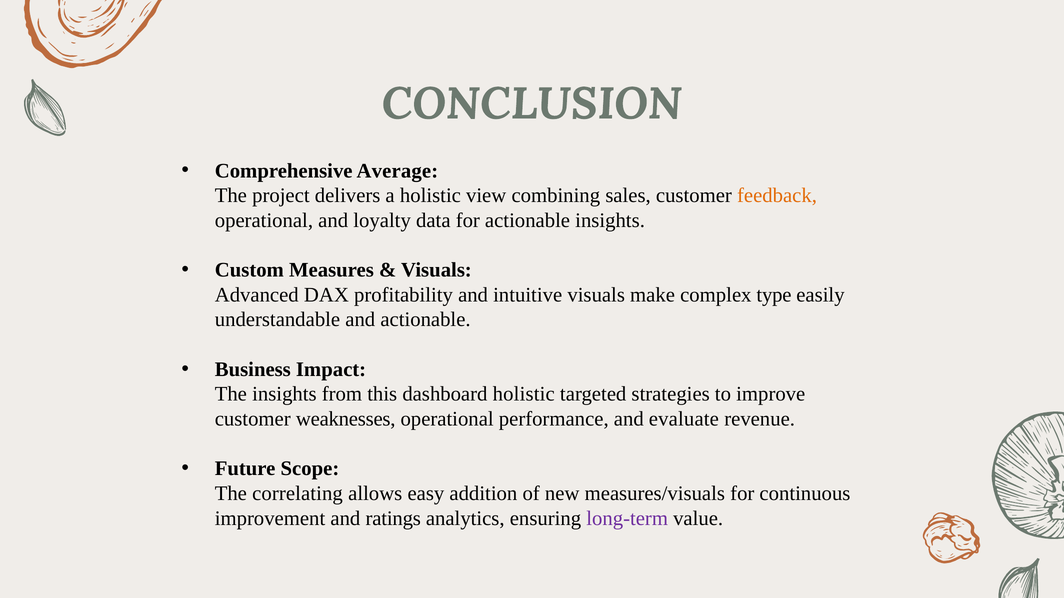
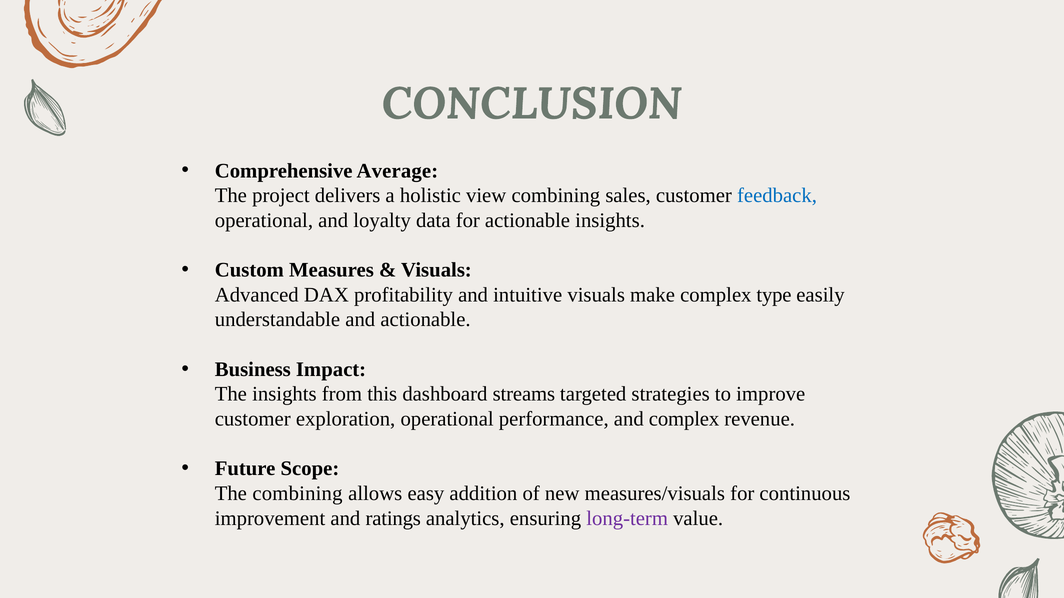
feedback colour: orange -> blue
dashboard holistic: holistic -> streams
weaknesses: weaknesses -> exploration
and evaluate: evaluate -> complex
The correlating: correlating -> combining
